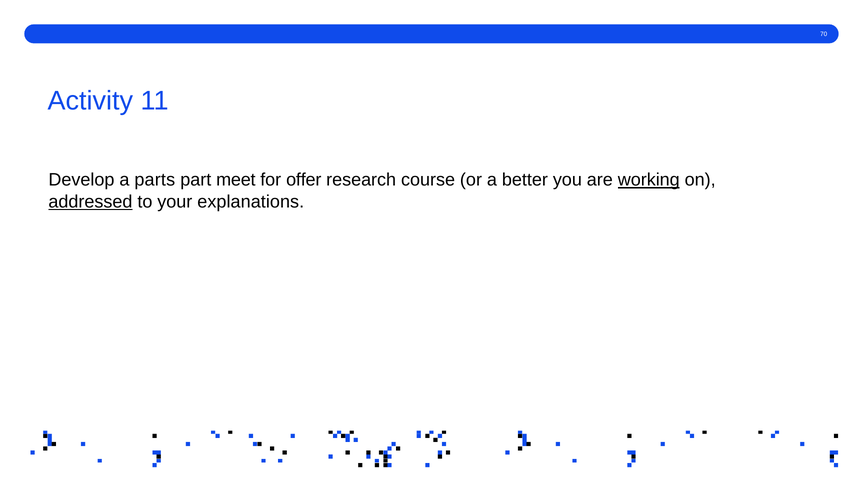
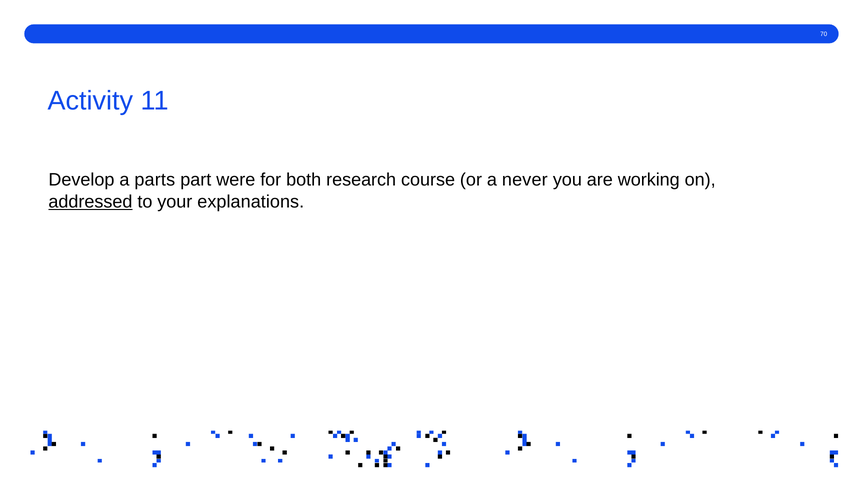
meet: meet -> were
offer: offer -> both
better: better -> never
working underline: present -> none
